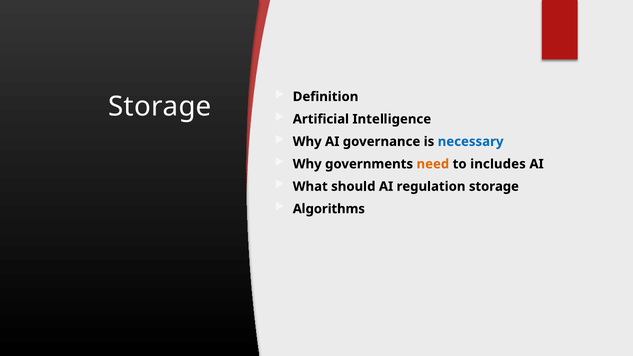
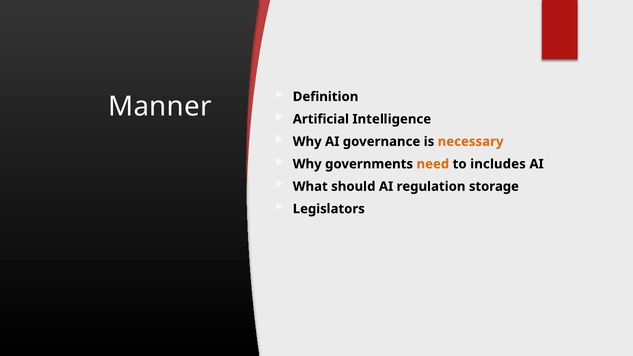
Storage at (160, 106): Storage -> Manner
necessary colour: blue -> orange
Algorithms: Algorithms -> Legislators
